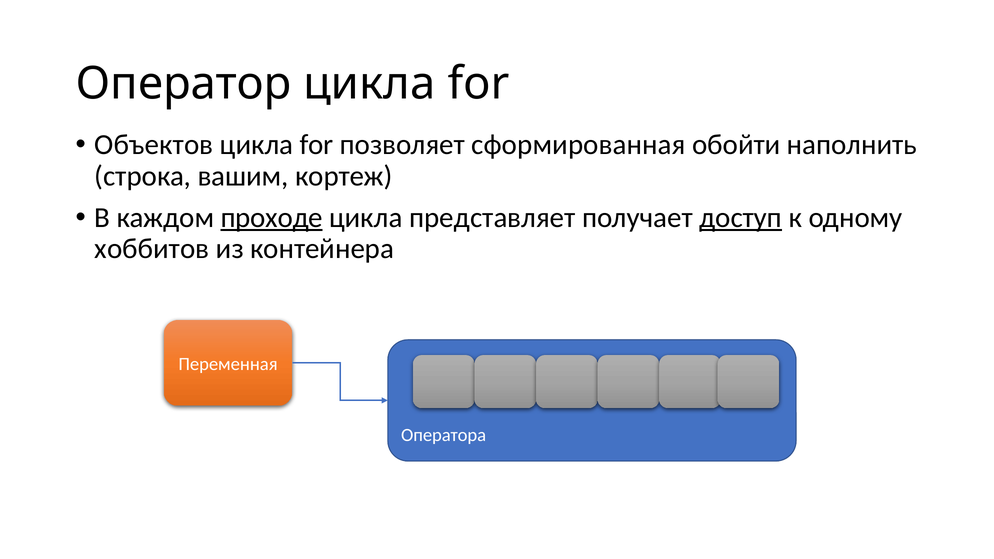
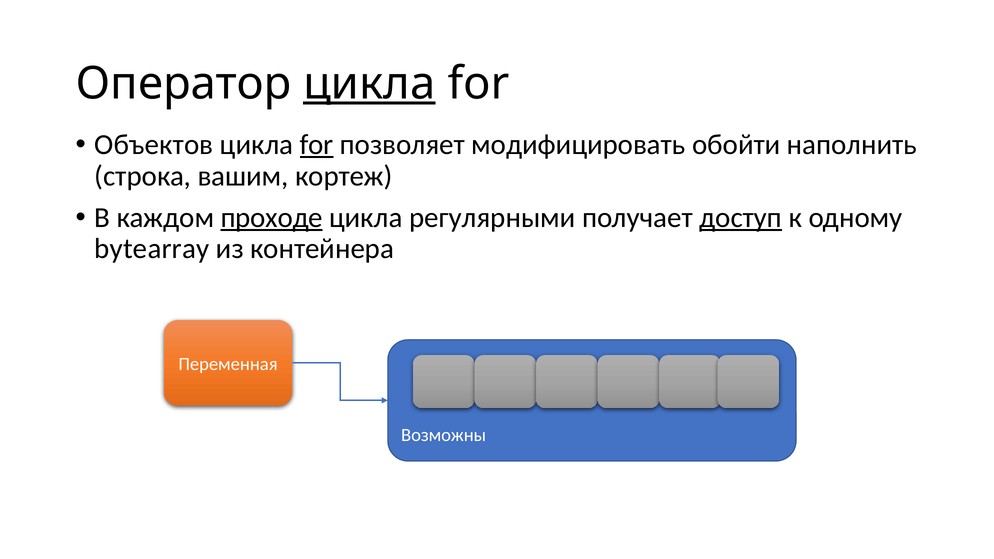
цикла at (369, 83) underline: none -> present
for at (317, 145) underline: none -> present
сформированная: сформированная -> модифицировать
представляет: представляет -> регулярными
хоббитов: хоббитов -> bytearray
Оператора: Оператора -> Возможны
